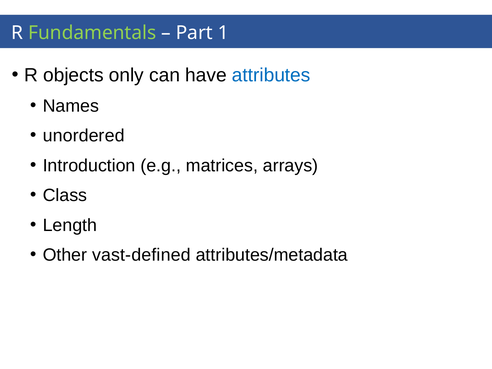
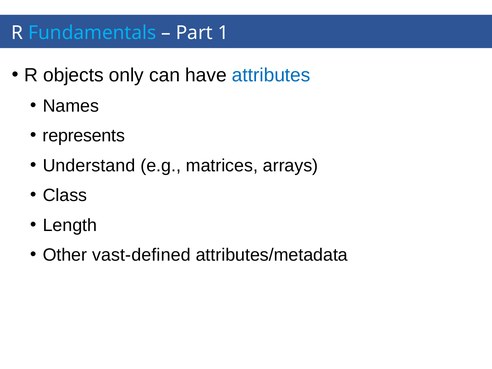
Fundamentals colour: light green -> light blue
unordered: unordered -> represents
Introduction: Introduction -> Understand
